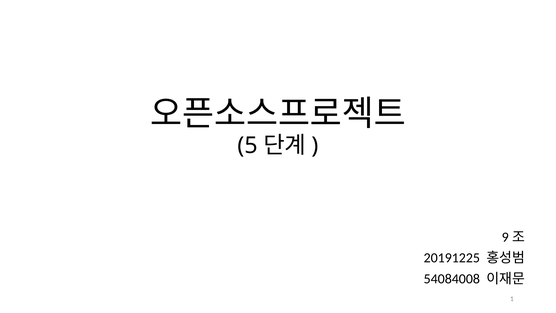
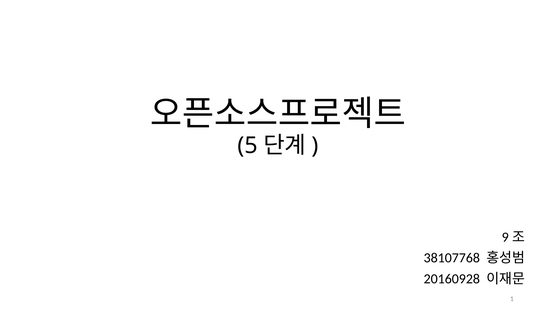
20191225: 20191225 -> 38107768
54084008: 54084008 -> 20160928
